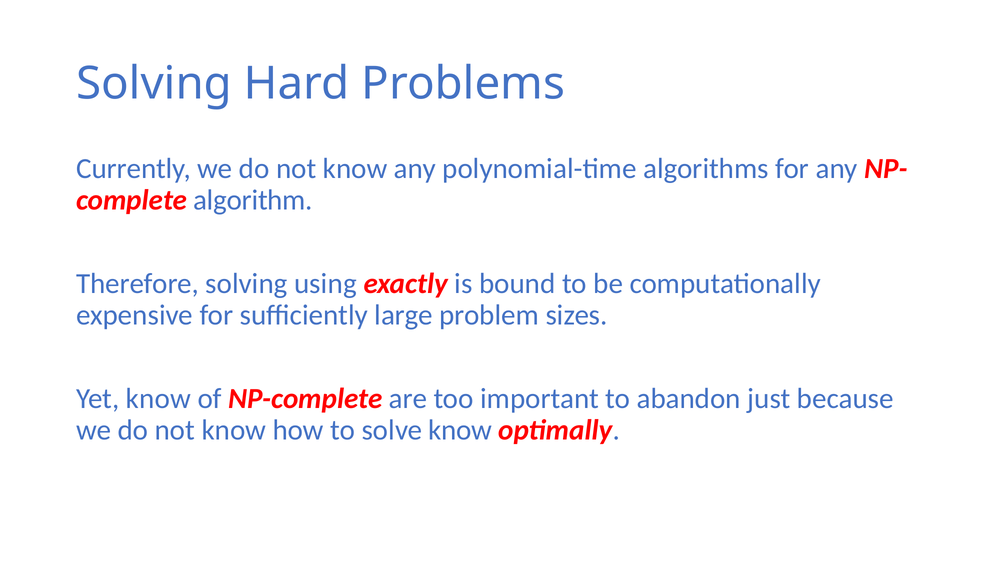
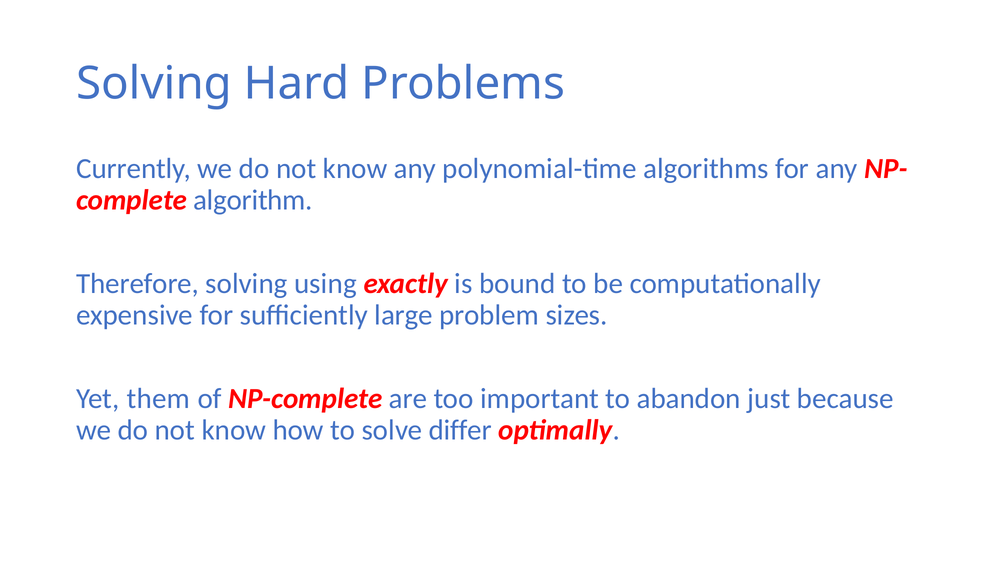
Yet know: know -> them
solve know: know -> differ
